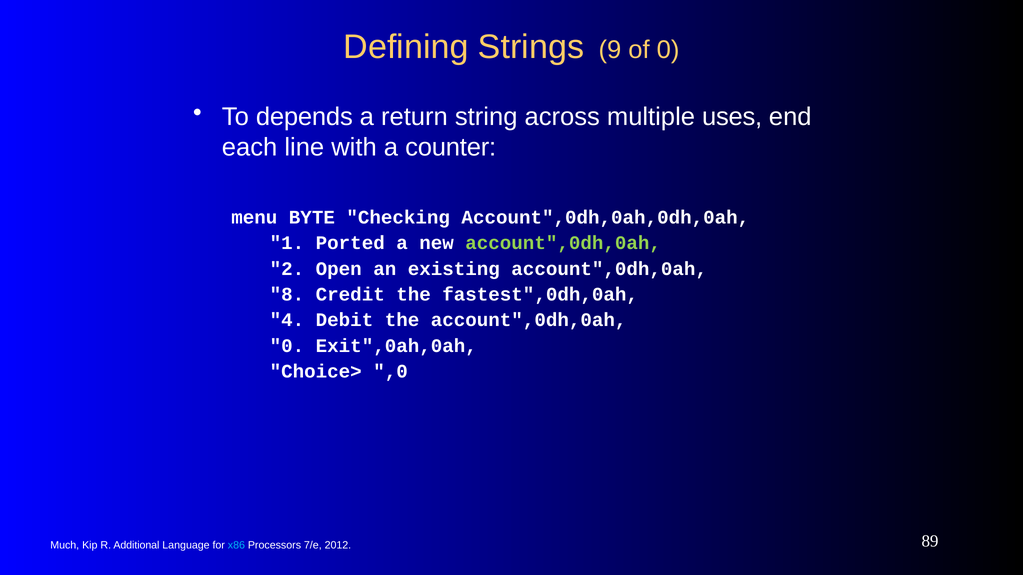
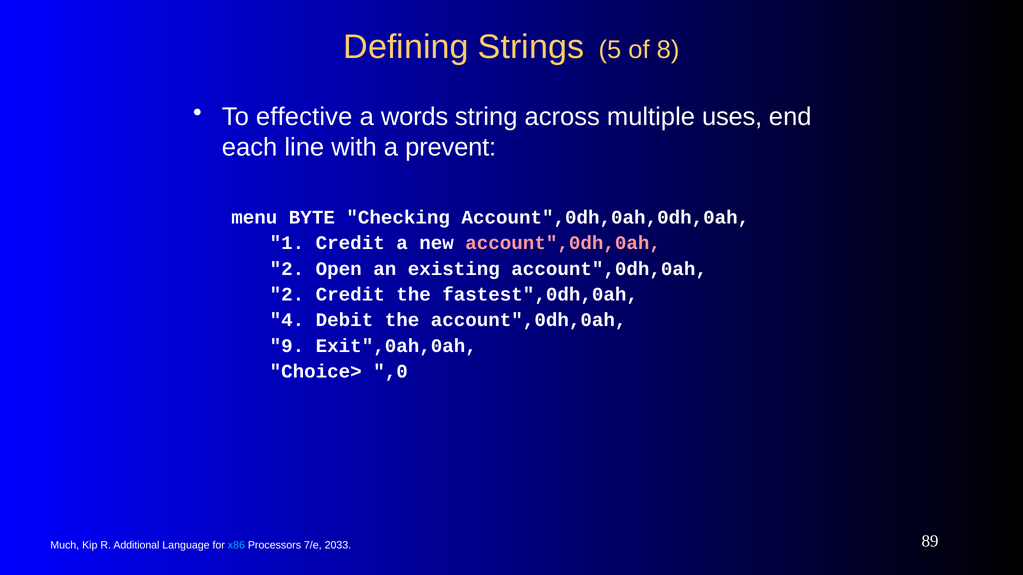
9: 9 -> 5
of 0: 0 -> 8
depends: depends -> effective
return: return -> words
counter: counter -> prevent
1 Ported: Ported -> Credit
account",0dh,0ah at (563, 243) colour: light green -> pink
8 at (287, 295): 8 -> 2
0 at (287, 346): 0 -> 9
2012: 2012 -> 2033
